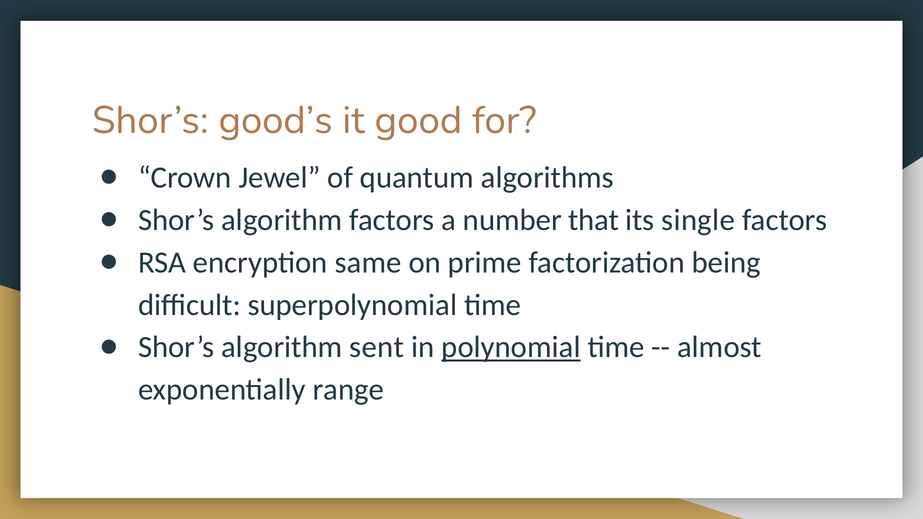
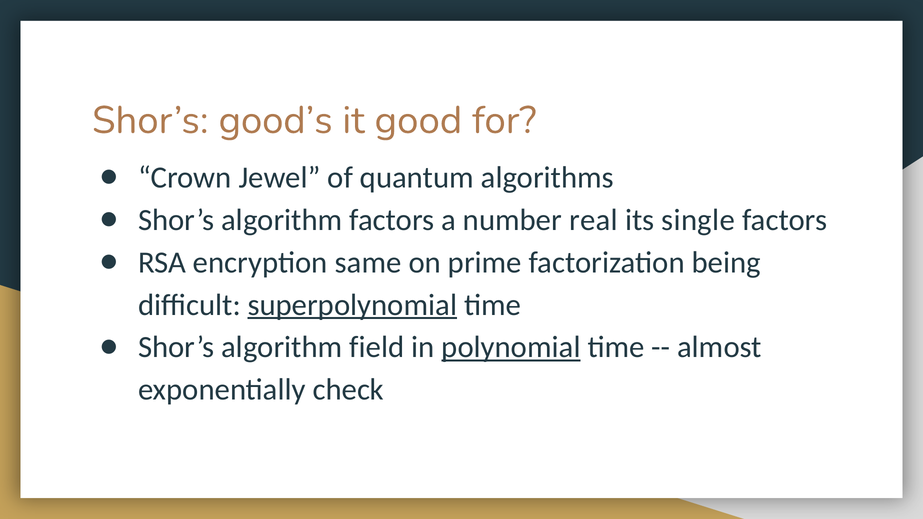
that: that -> real
superpolynomial underline: none -> present
sent: sent -> field
range: range -> check
